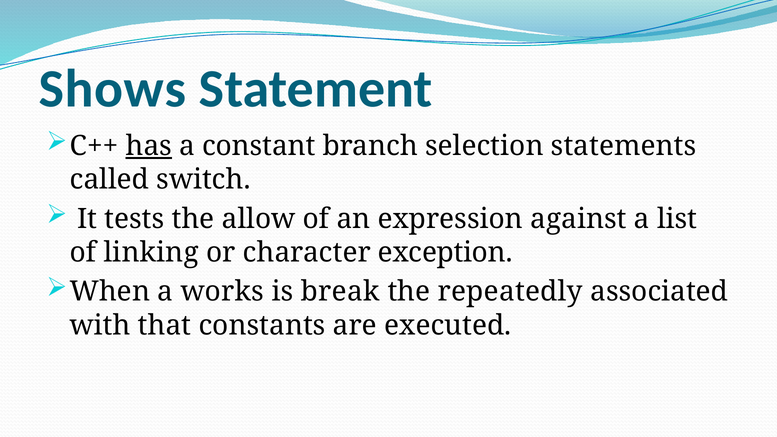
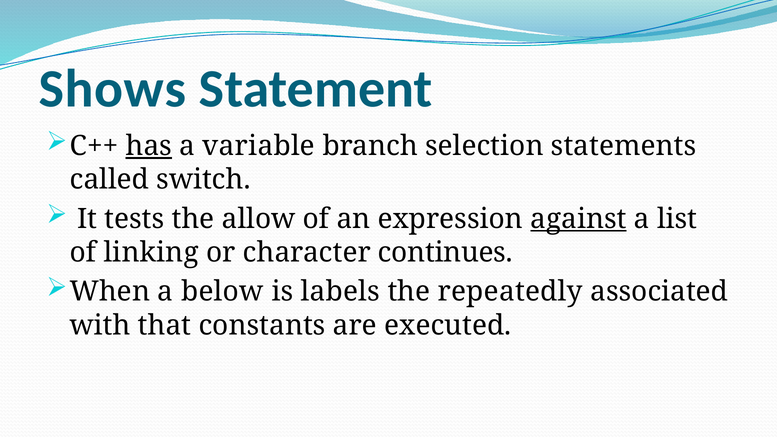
constant: constant -> variable
against underline: none -> present
exception: exception -> continues
works: works -> below
break: break -> labels
